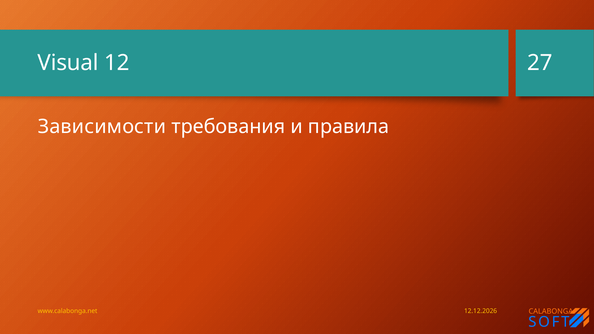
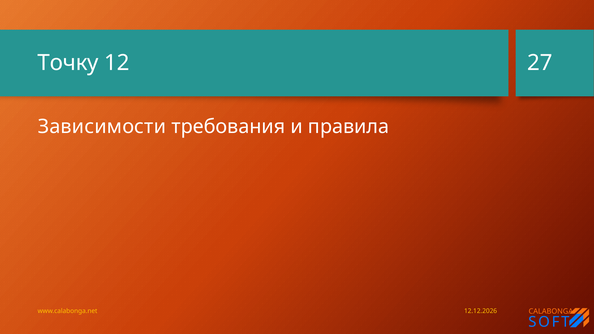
Visual: Visual -> Точку
